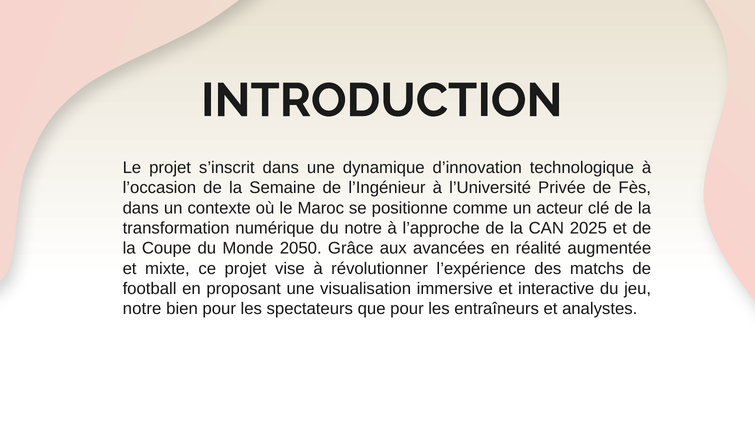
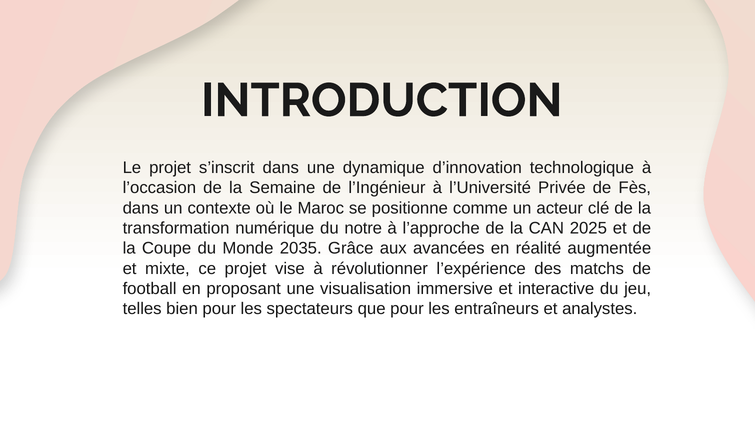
2050: 2050 -> 2035
notre at (142, 309): notre -> telles
